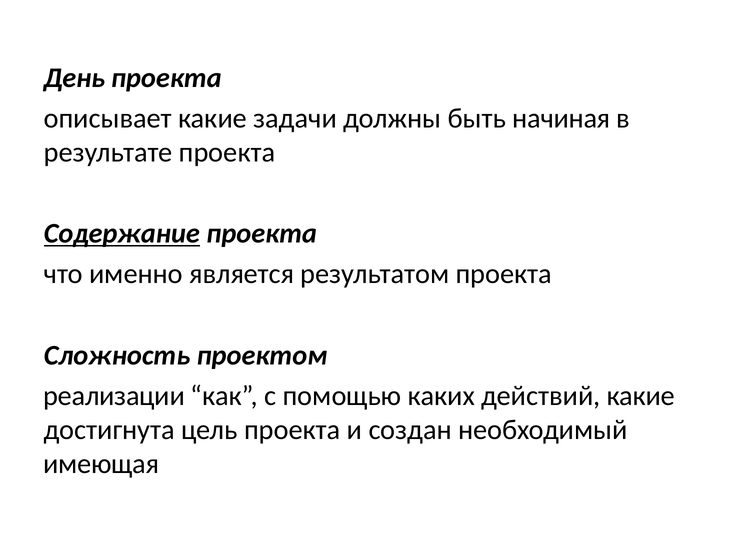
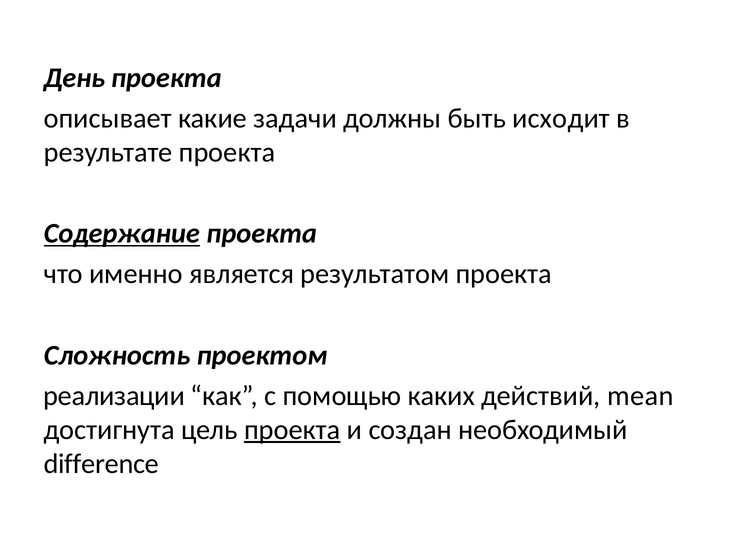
начиная: начиная -> исходит
действий какие: какие -> mean
проекта at (292, 430) underline: none -> present
имеющая: имеющая -> difference
